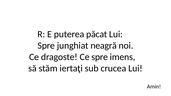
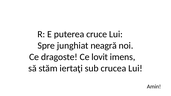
păcat: păcat -> cruce
Ce spre: spre -> lovit
